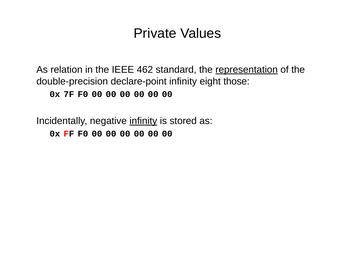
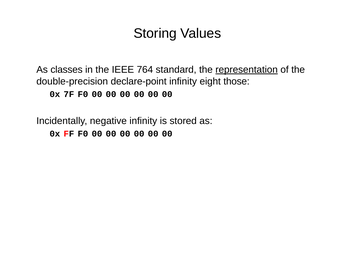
Private: Private -> Storing
relation: relation -> classes
462: 462 -> 764
infinity at (143, 121) underline: present -> none
